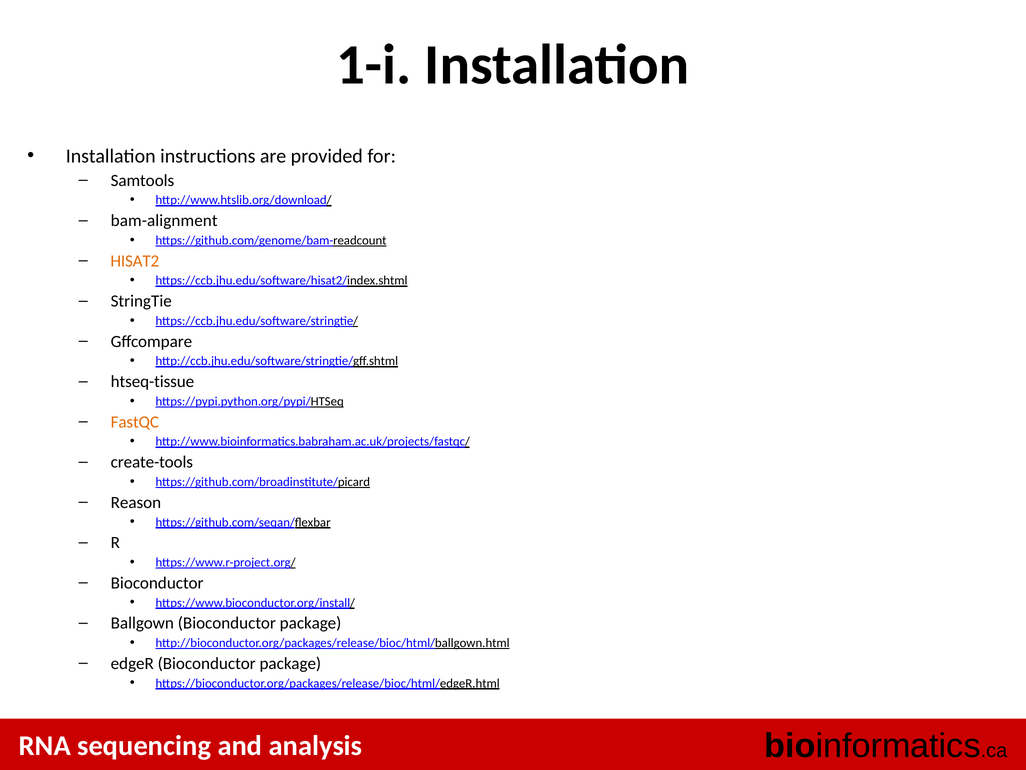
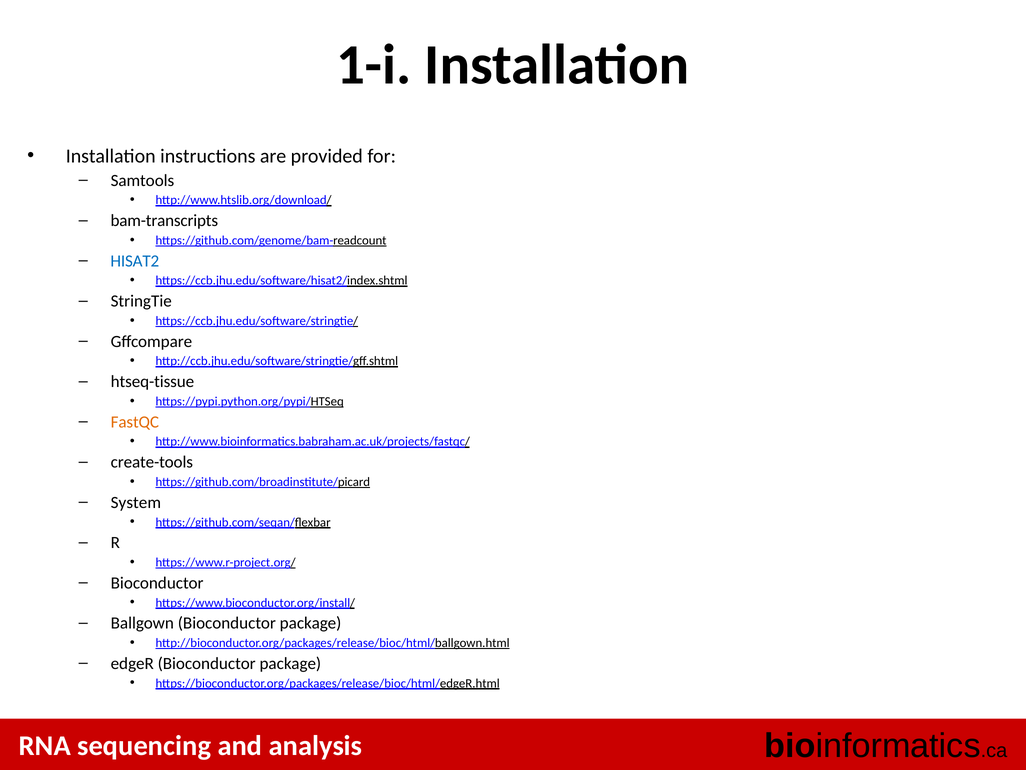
bam-alignment: bam-alignment -> bam-transcripts
HISAT2 colour: orange -> blue
Reason: Reason -> System
